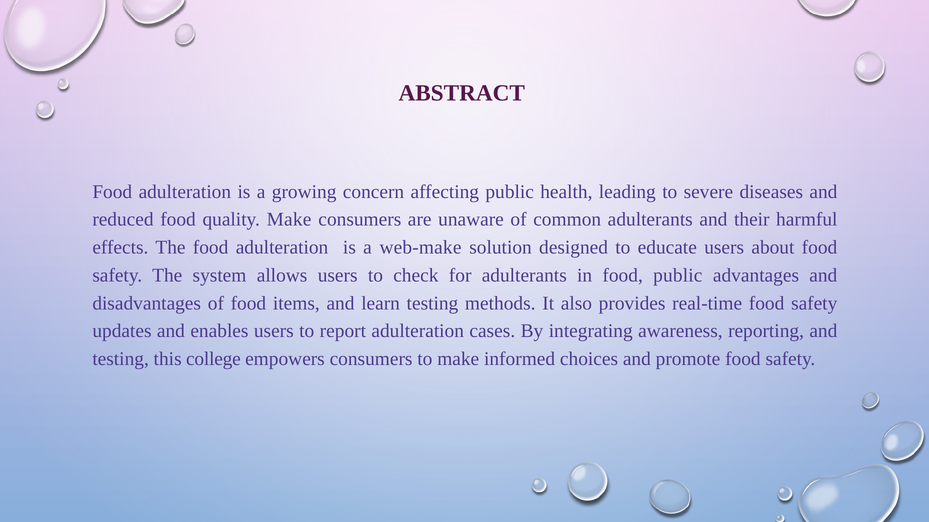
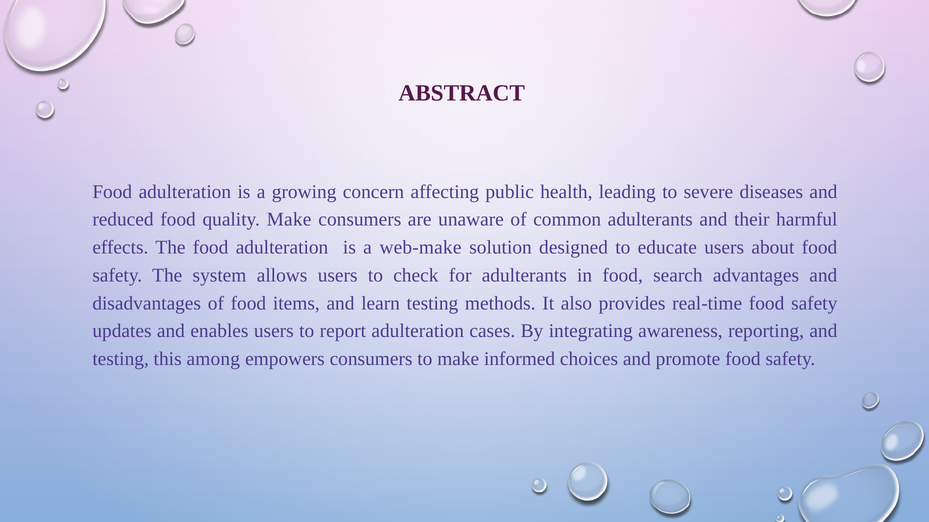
food public: public -> search
college: college -> among
